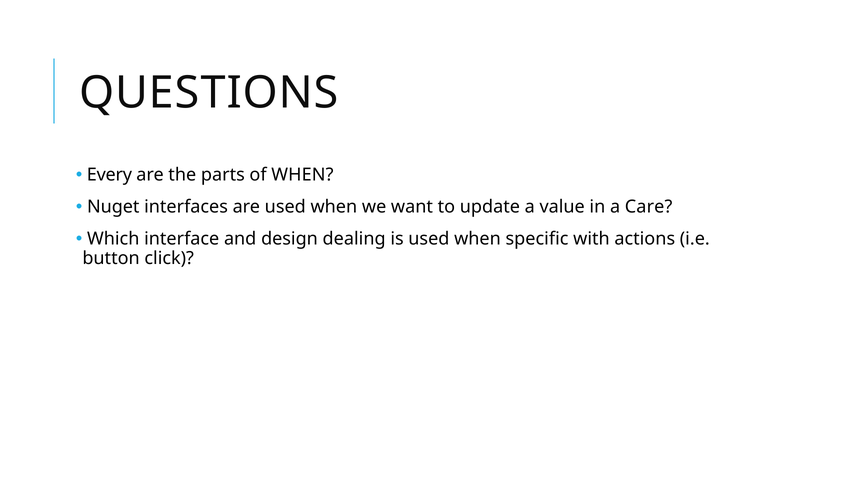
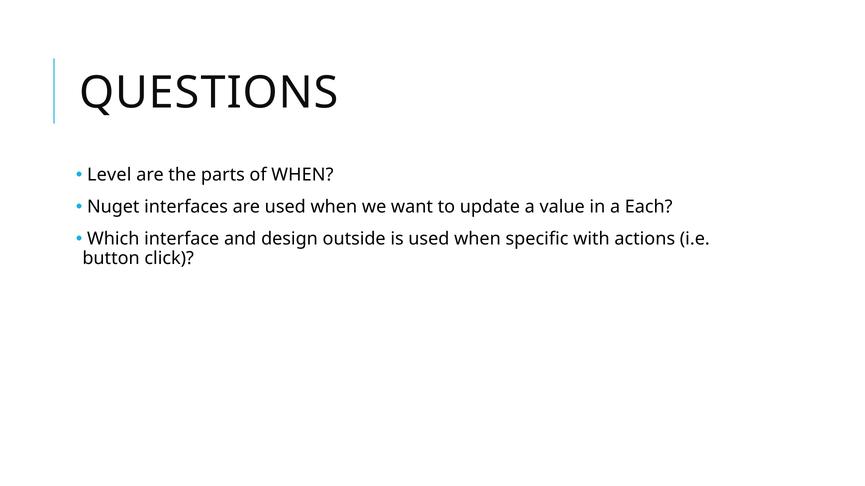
Every: Every -> Level
Care: Care -> Each
dealing: dealing -> outside
